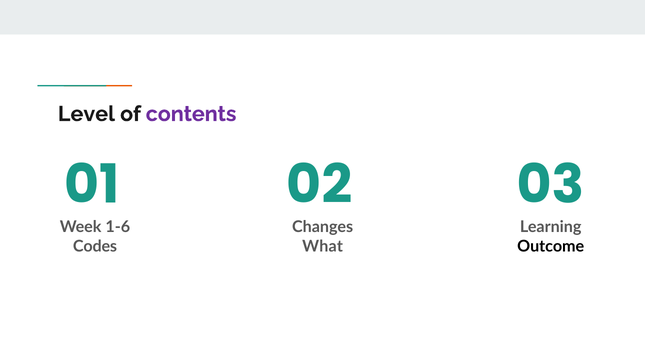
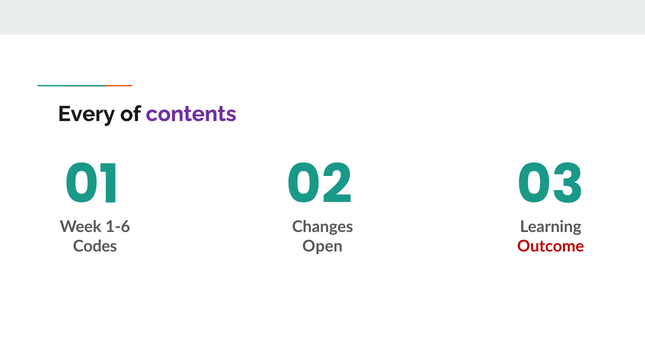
Level: Level -> Every
What: What -> Open
Outcome colour: black -> red
